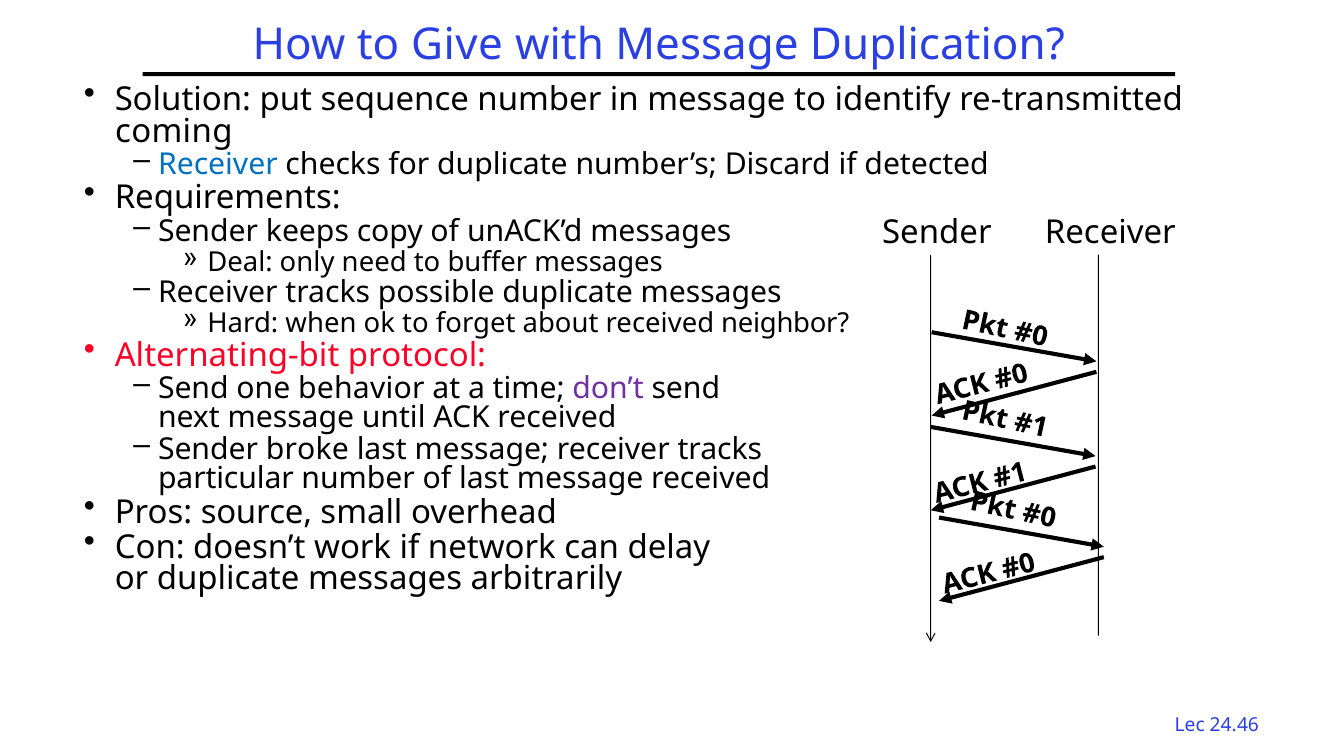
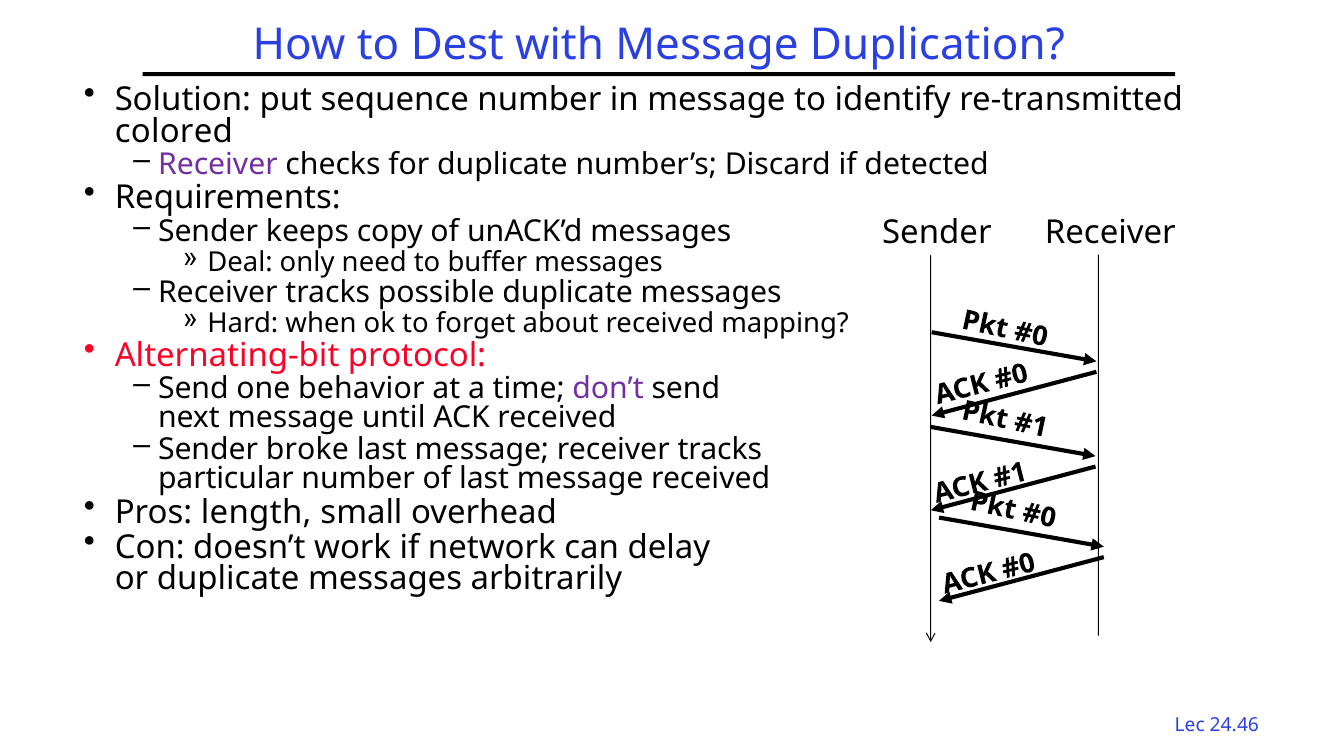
Give: Give -> Dest
coming: coming -> colored
Receiver at (218, 165) colour: blue -> purple
neighbor: neighbor -> mapping
source: source -> length
